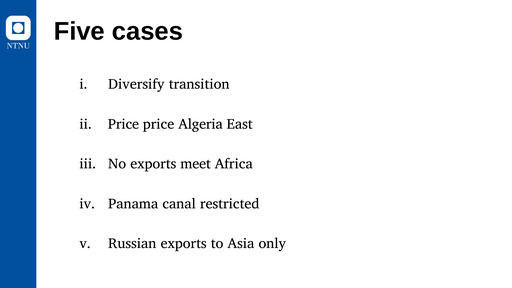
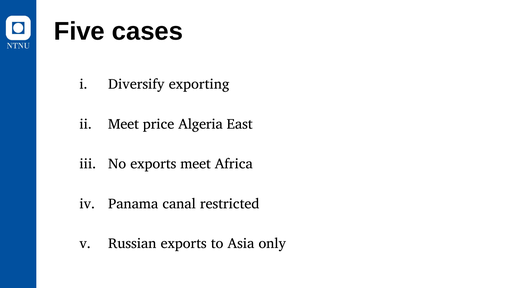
transition: transition -> exporting
Price at (123, 124): Price -> Meet
